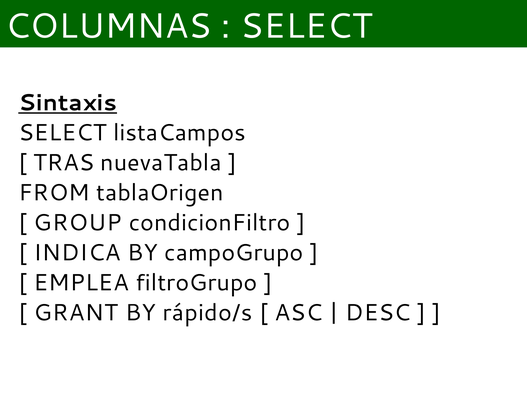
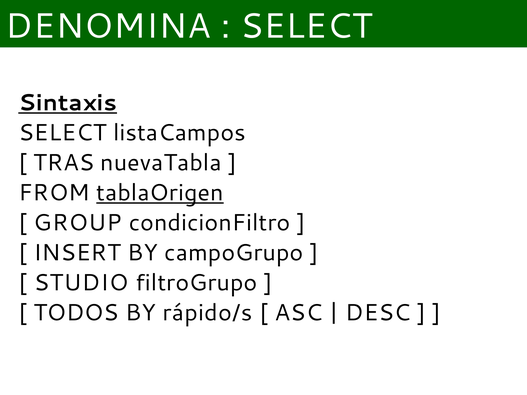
COLUMNAS: COLUMNAS -> DENOMINA
tablaOrigen underline: none -> present
INDICA: INDICA -> INSERT
EMPLEA: EMPLEA -> STUDIO
GRANT: GRANT -> TODOS
